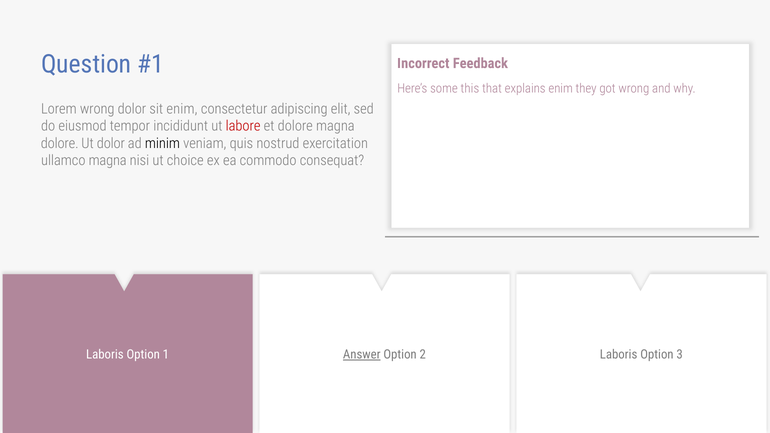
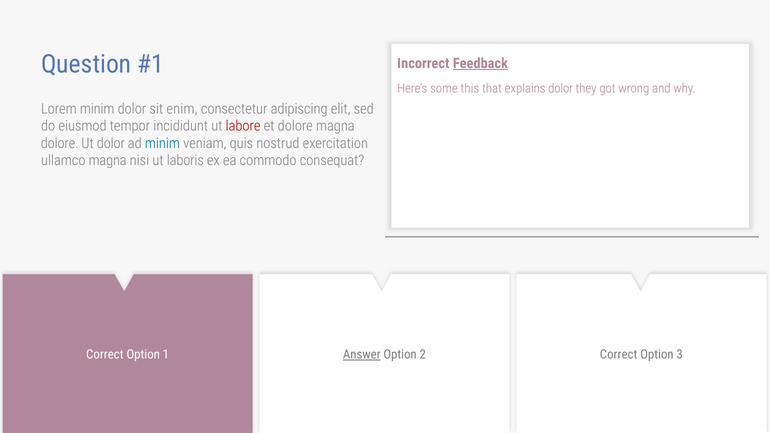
Feedback underline: none -> present
explains enim: enim -> dolor
Lorem wrong: wrong -> minim
minim at (162, 143) colour: black -> blue
choice: choice -> laboris
Laboris at (105, 355): Laboris -> Correct
Laboris at (619, 355): Laboris -> Correct
